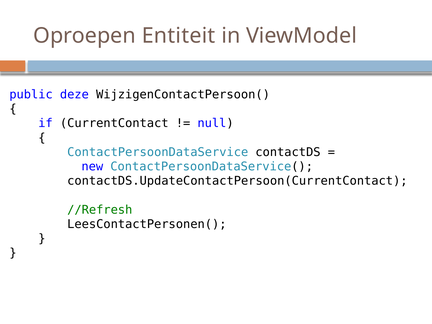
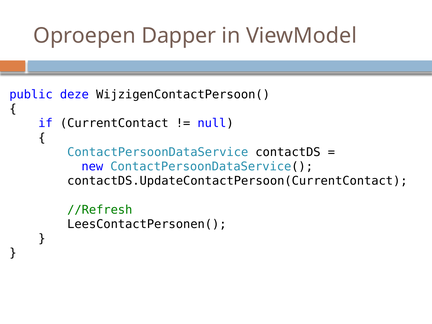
Entiteit: Entiteit -> Dapper
